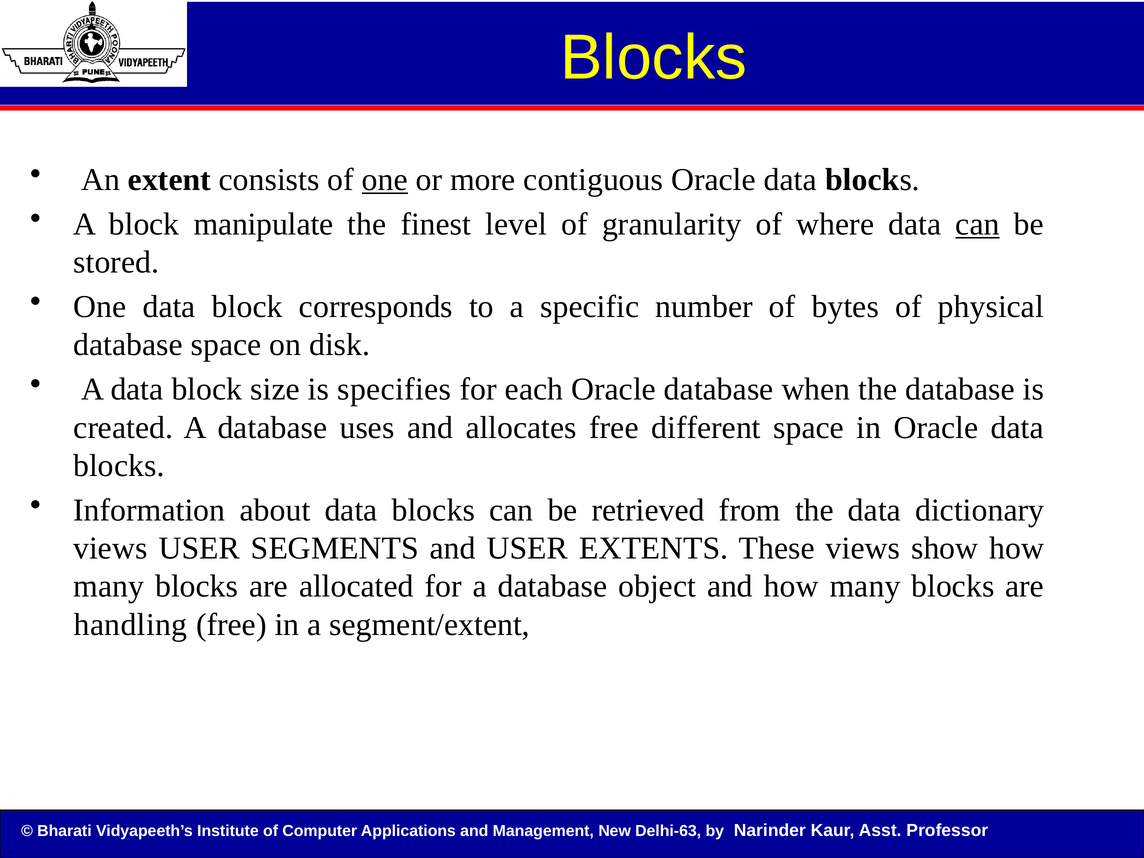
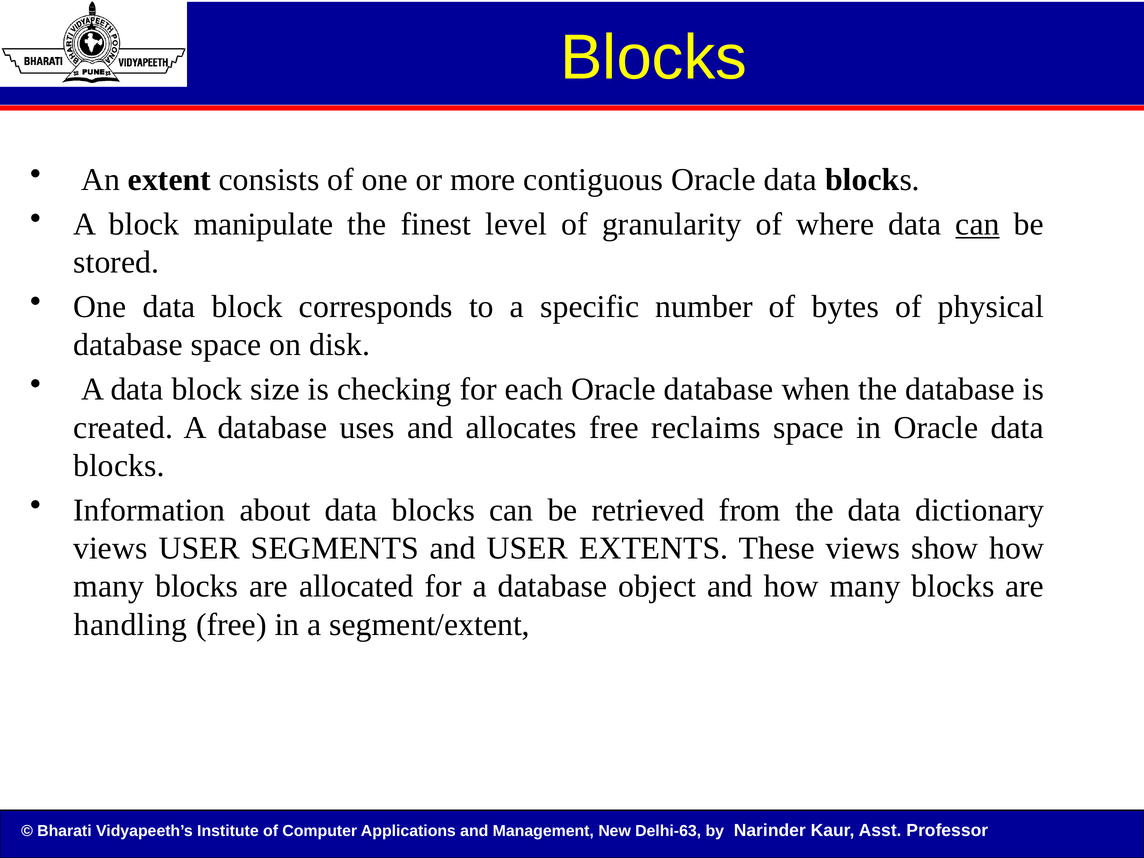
one at (385, 180) underline: present -> none
specifies: specifies -> checking
different: different -> reclaims
